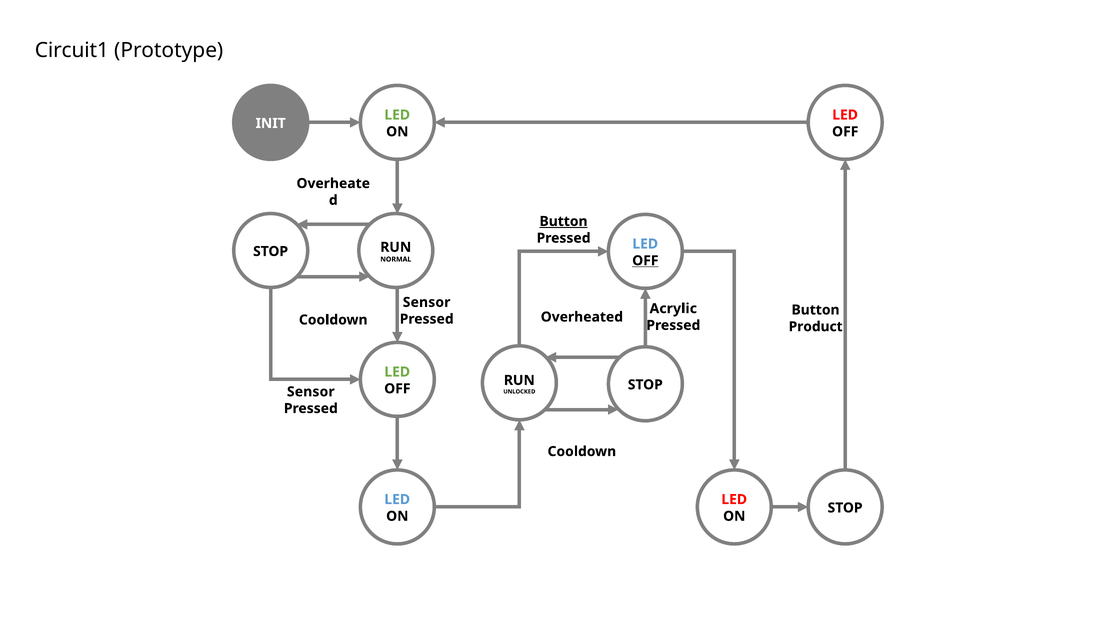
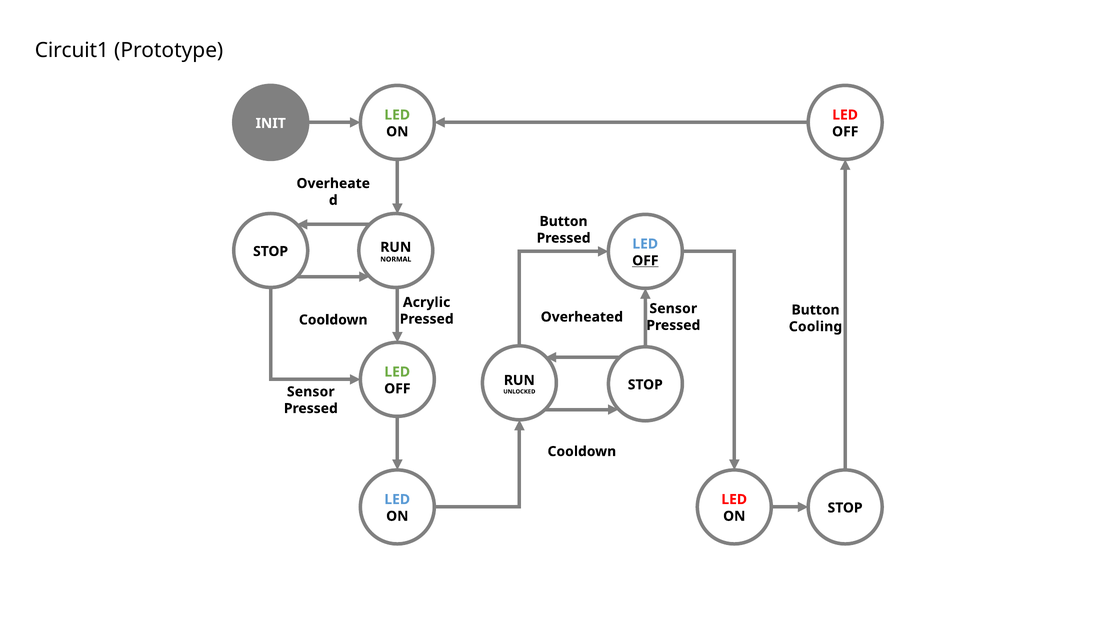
Button at (564, 221) underline: present -> none
Sensor at (427, 302): Sensor -> Acrylic
Acrylic at (673, 308): Acrylic -> Sensor
Product: Product -> Cooling
